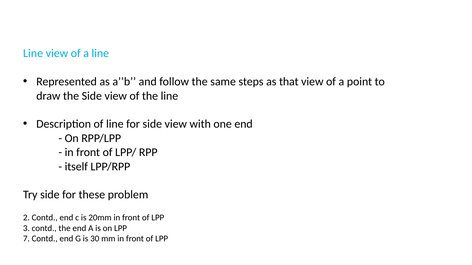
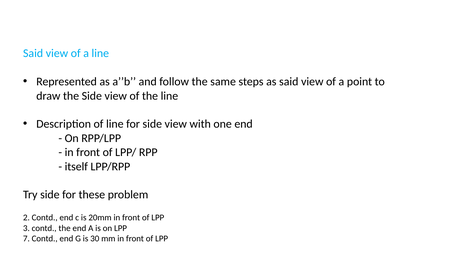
Line at (33, 53): Line -> Said
as that: that -> said
